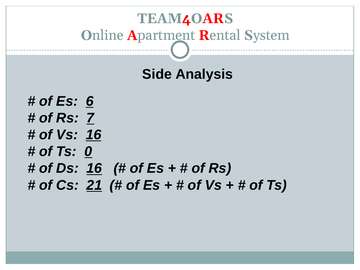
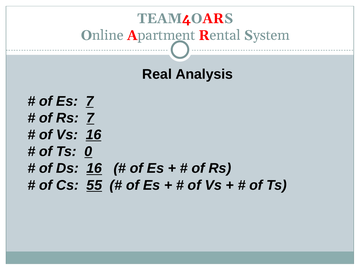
Side: Side -> Real
Es 6: 6 -> 7
21: 21 -> 55
